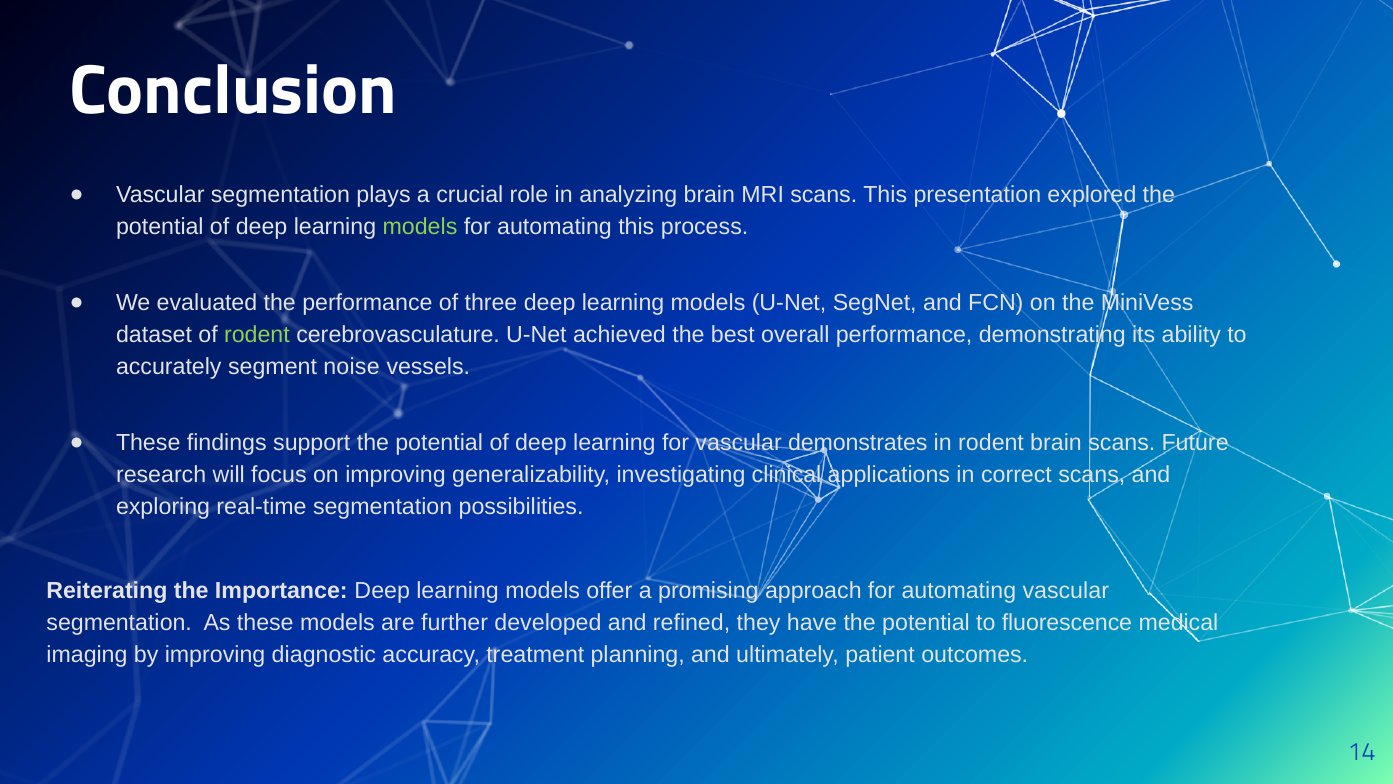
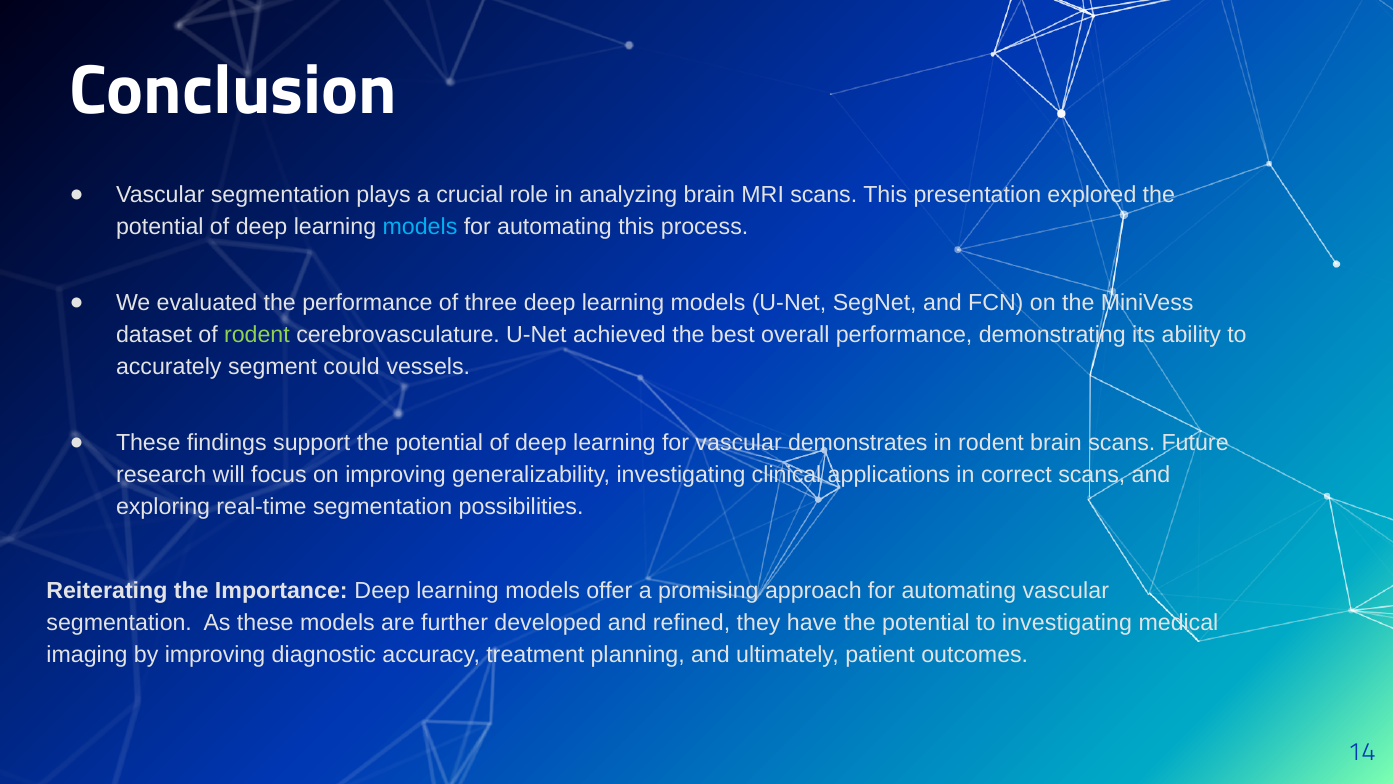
models at (420, 227) colour: light green -> light blue
noise: noise -> could
to fluorescence: fluorescence -> investigating
